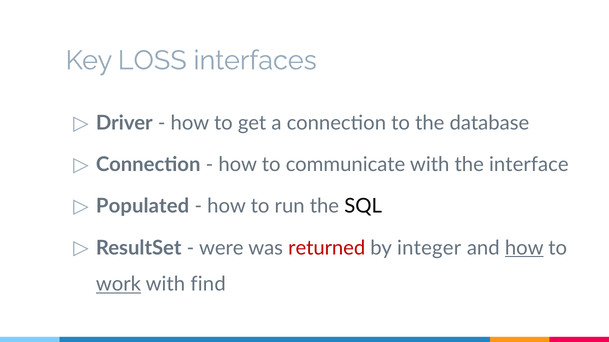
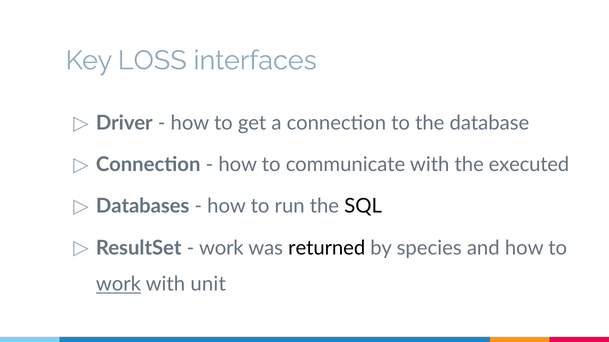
interface: interface -> executed
Populated: Populated -> Databases
were at (221, 248): were -> work
returned colour: red -> black
integer: integer -> species
how at (524, 248) underline: present -> none
find: find -> unit
